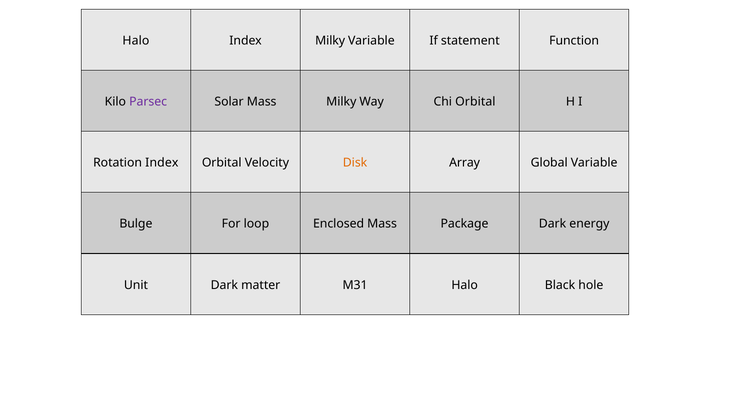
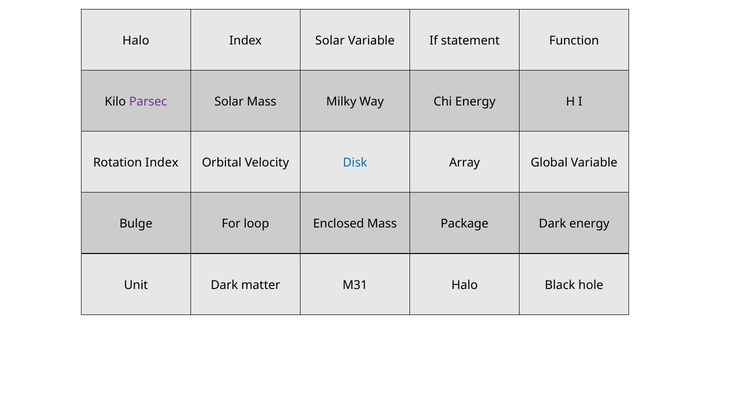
Index Milky: Milky -> Solar
Chi Orbital: Orbital -> Energy
Disk colour: orange -> blue
